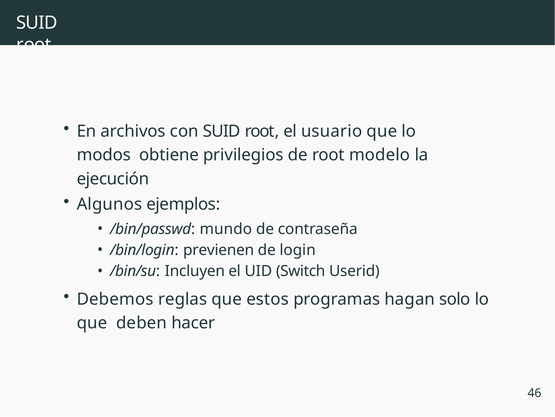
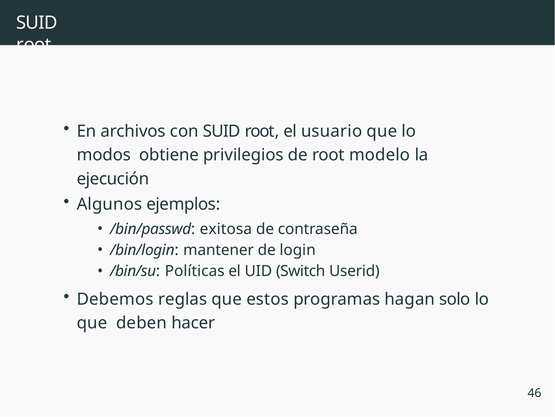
mundo: mundo -> exitosa
previenen: previenen -> mantener
Incluyen: Incluyen -> Políticas
